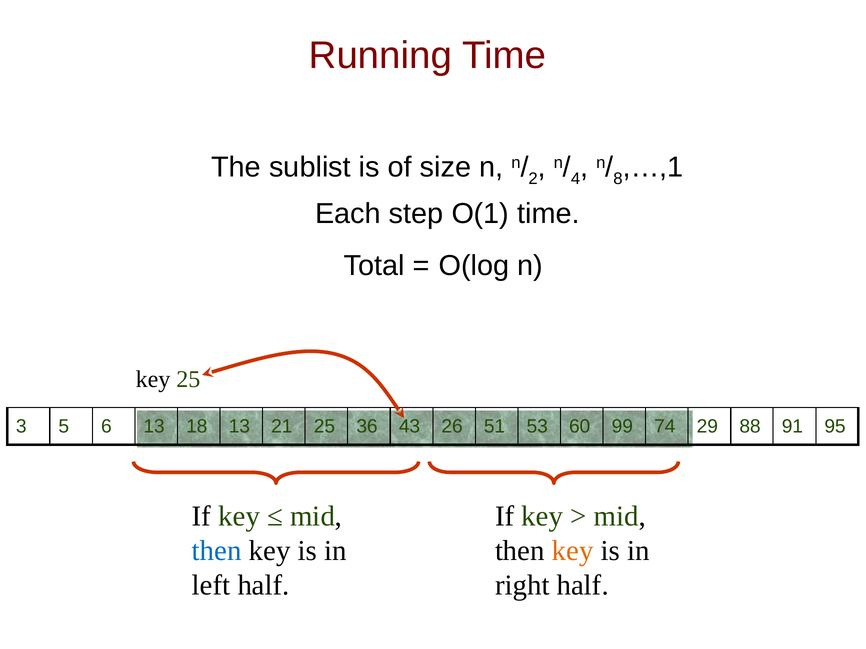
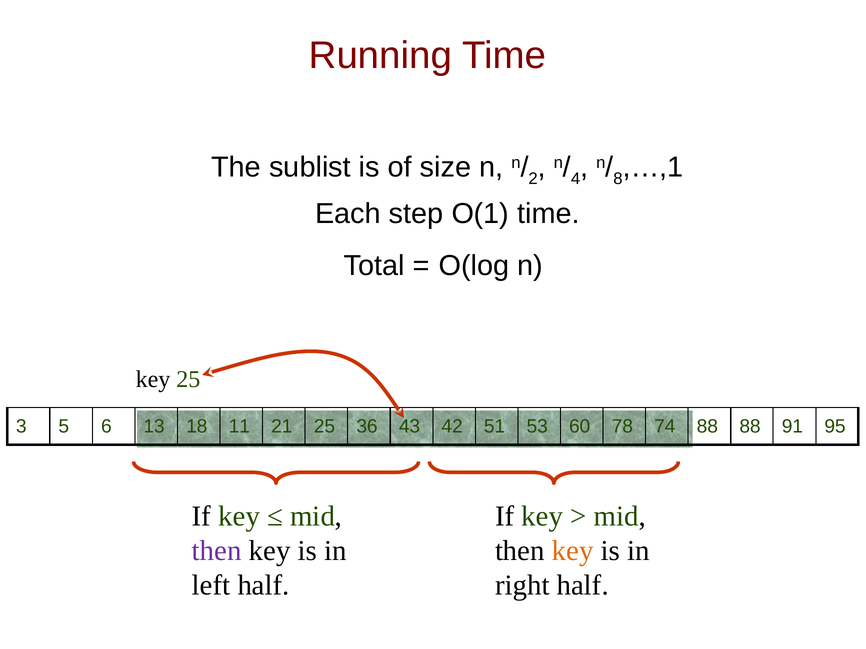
18 13: 13 -> 11
26: 26 -> 42
99: 99 -> 78
74 29: 29 -> 88
then at (217, 551) colour: blue -> purple
